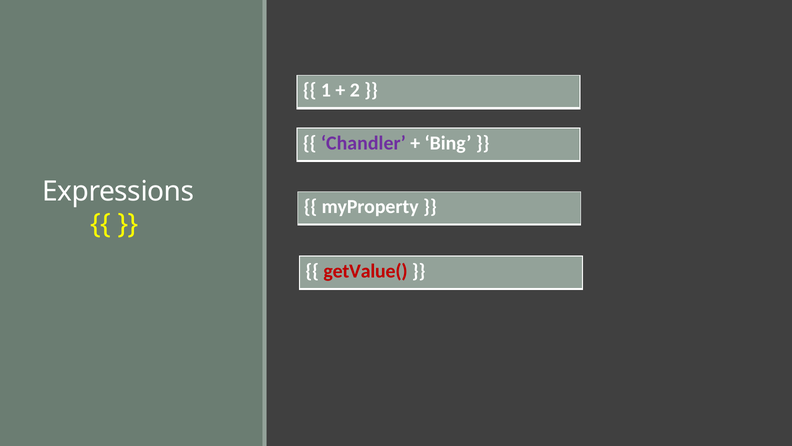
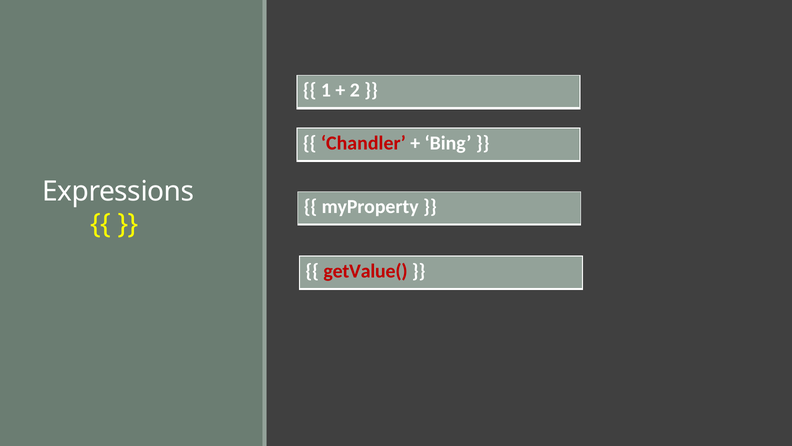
Chandler colour: purple -> red
